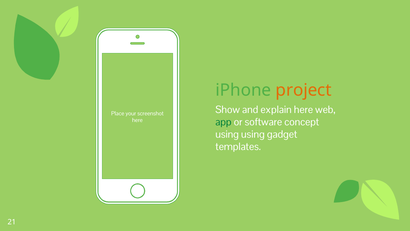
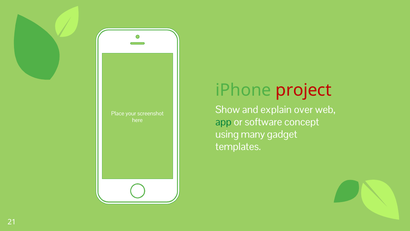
project colour: orange -> red
explain here: here -> over
using using: using -> many
